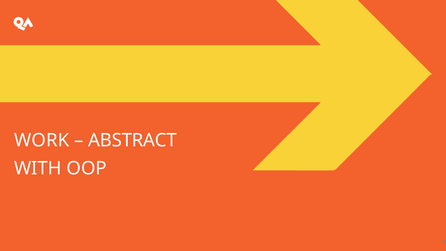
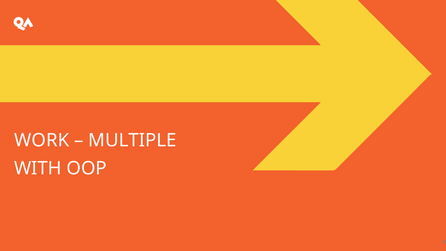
ABSTRACT: ABSTRACT -> MULTIPLE
